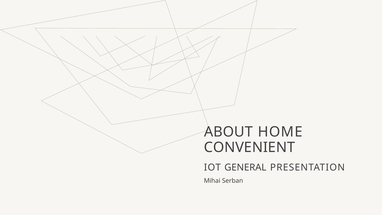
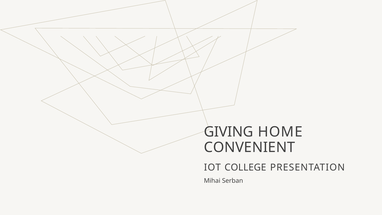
ABOUT: ABOUT -> GIVING
GENERAL: GENERAL -> COLLEGE
